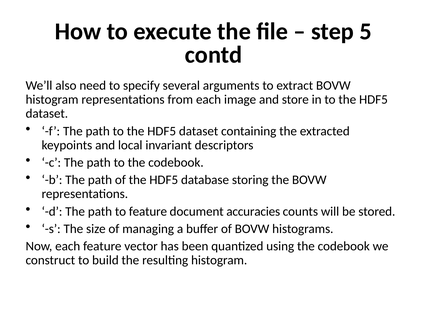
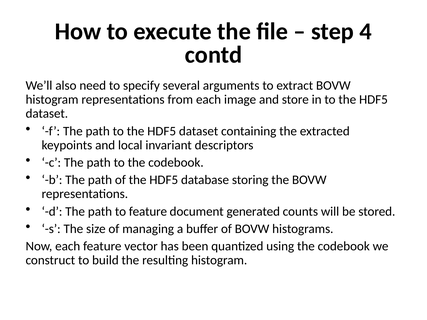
5: 5 -> 4
accuracies: accuracies -> generated
